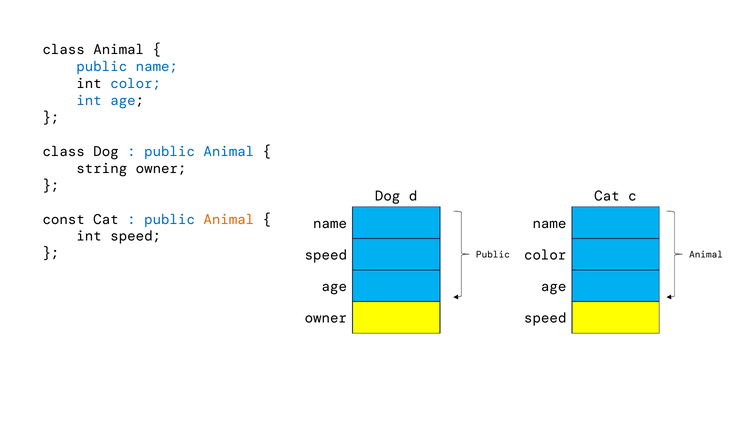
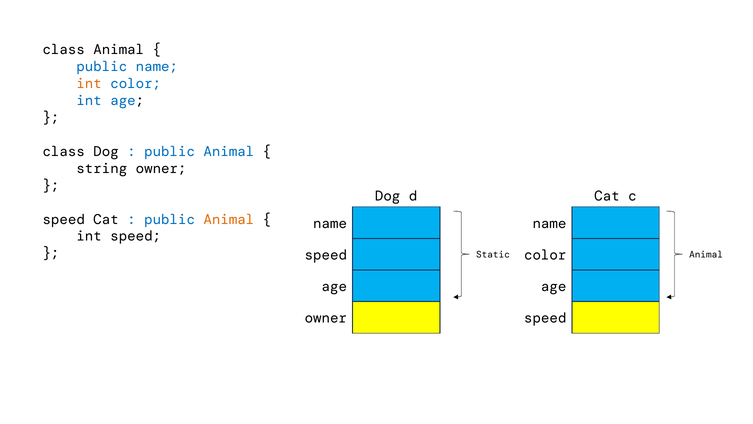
int at (89, 84) colour: black -> orange
const at (64, 219): const -> speed
Public at (493, 254): Public -> Static
